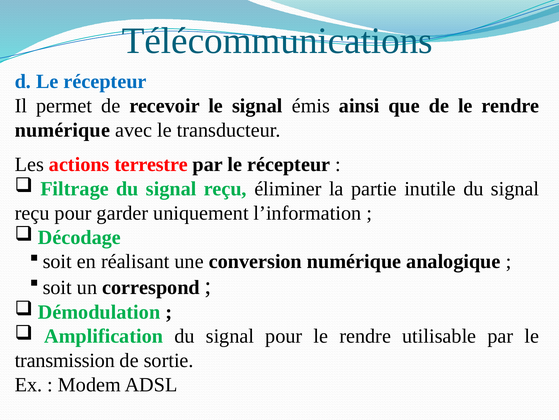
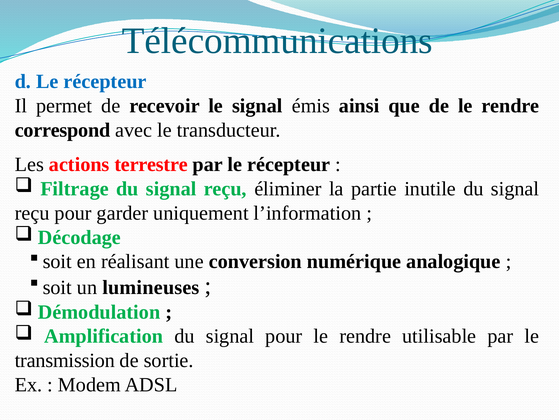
numérique at (62, 130): numérique -> correspond
correspond: correspond -> lumineuses
